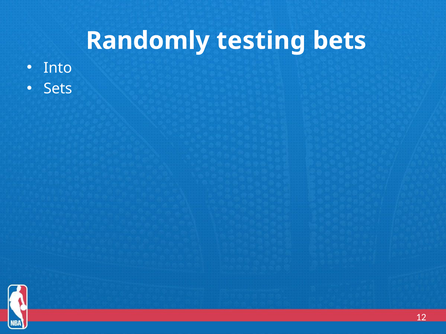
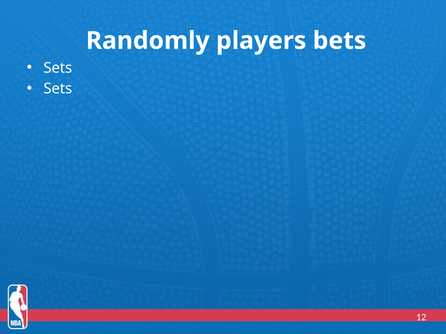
testing: testing -> players
Into at (58, 68): Into -> Sets
